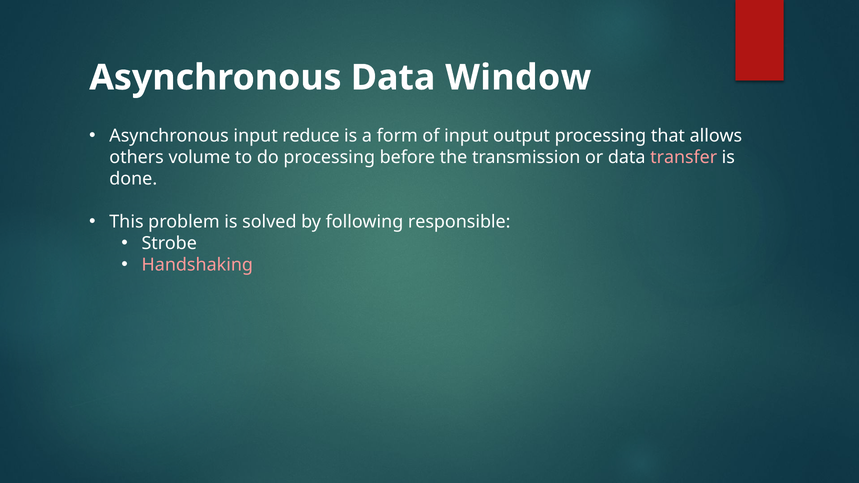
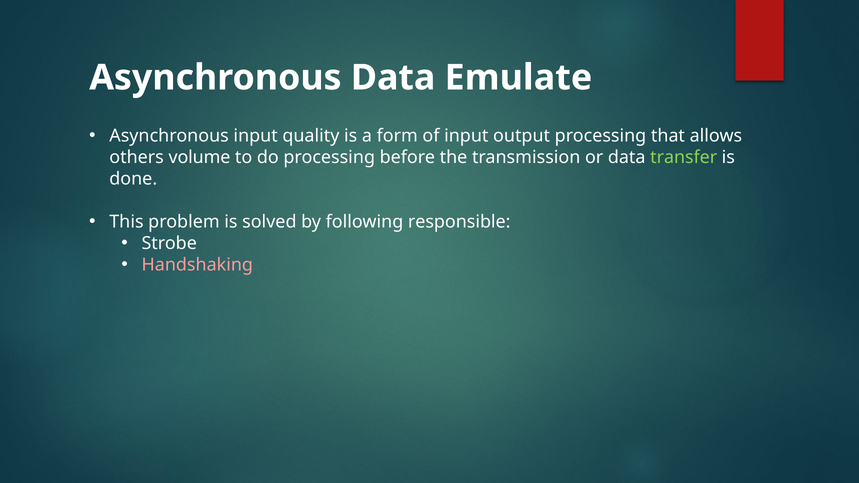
Window: Window -> Emulate
reduce: reduce -> quality
transfer colour: pink -> light green
